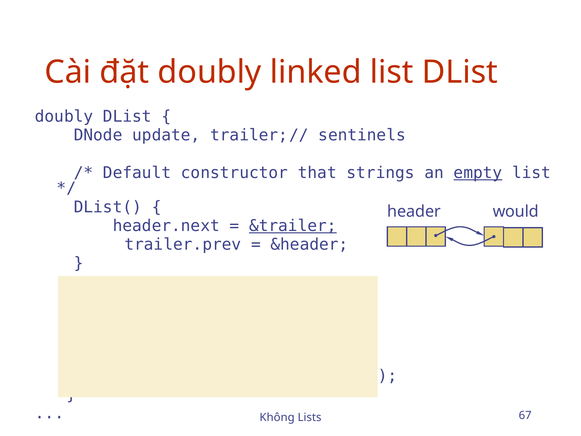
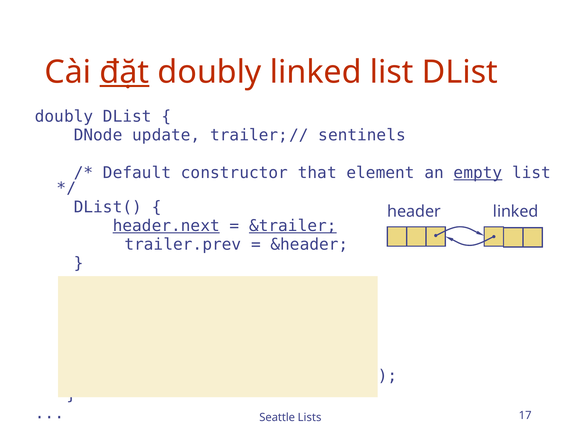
đặt underline: none -> present
strings: strings -> element
would at (516, 211): would -> linked
header.next underline: none -> present
Không: Không -> Seattle
67: 67 -> 17
